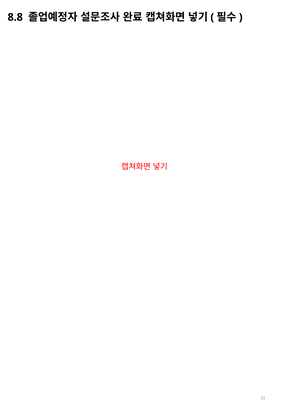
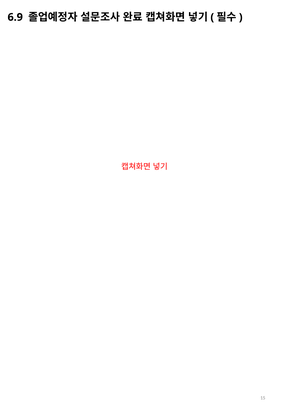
8.8: 8.8 -> 6.9
